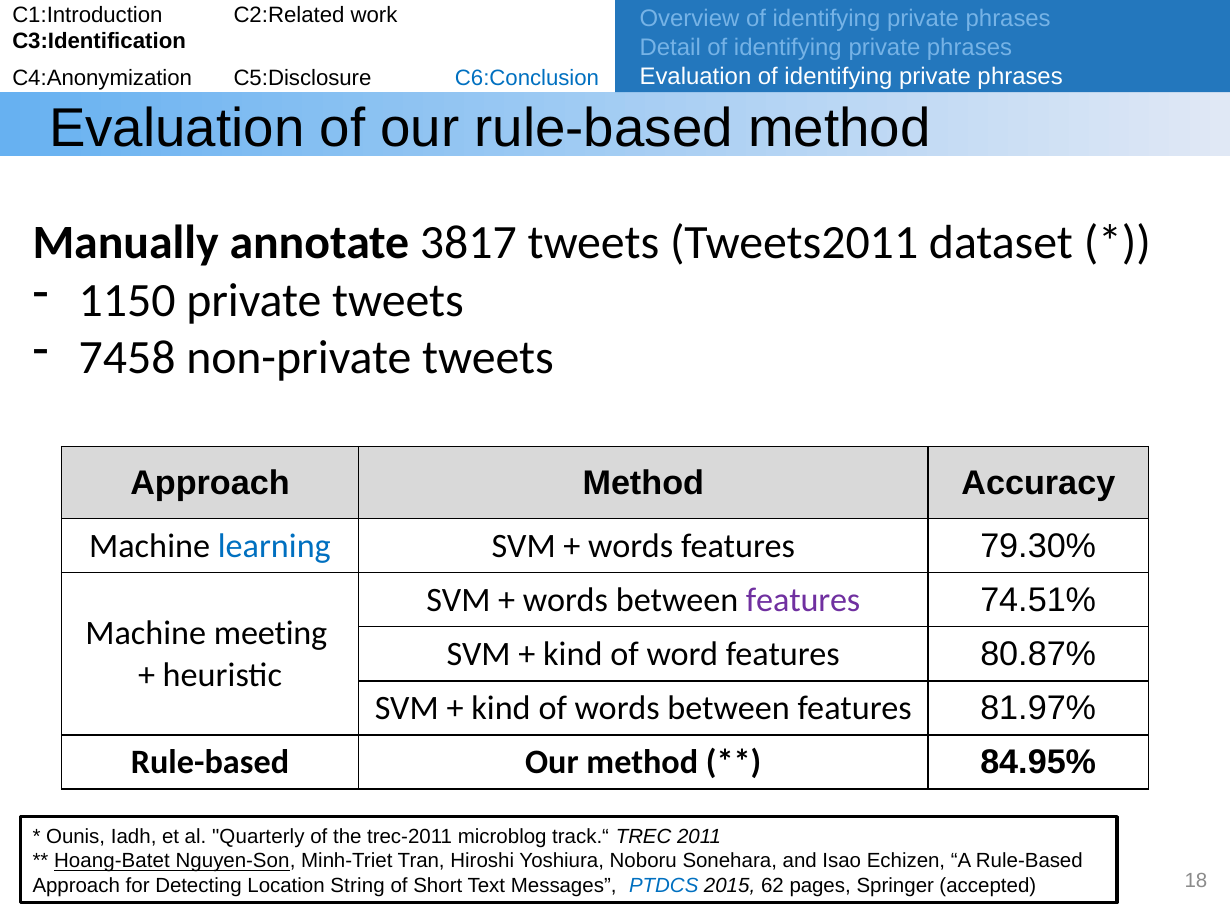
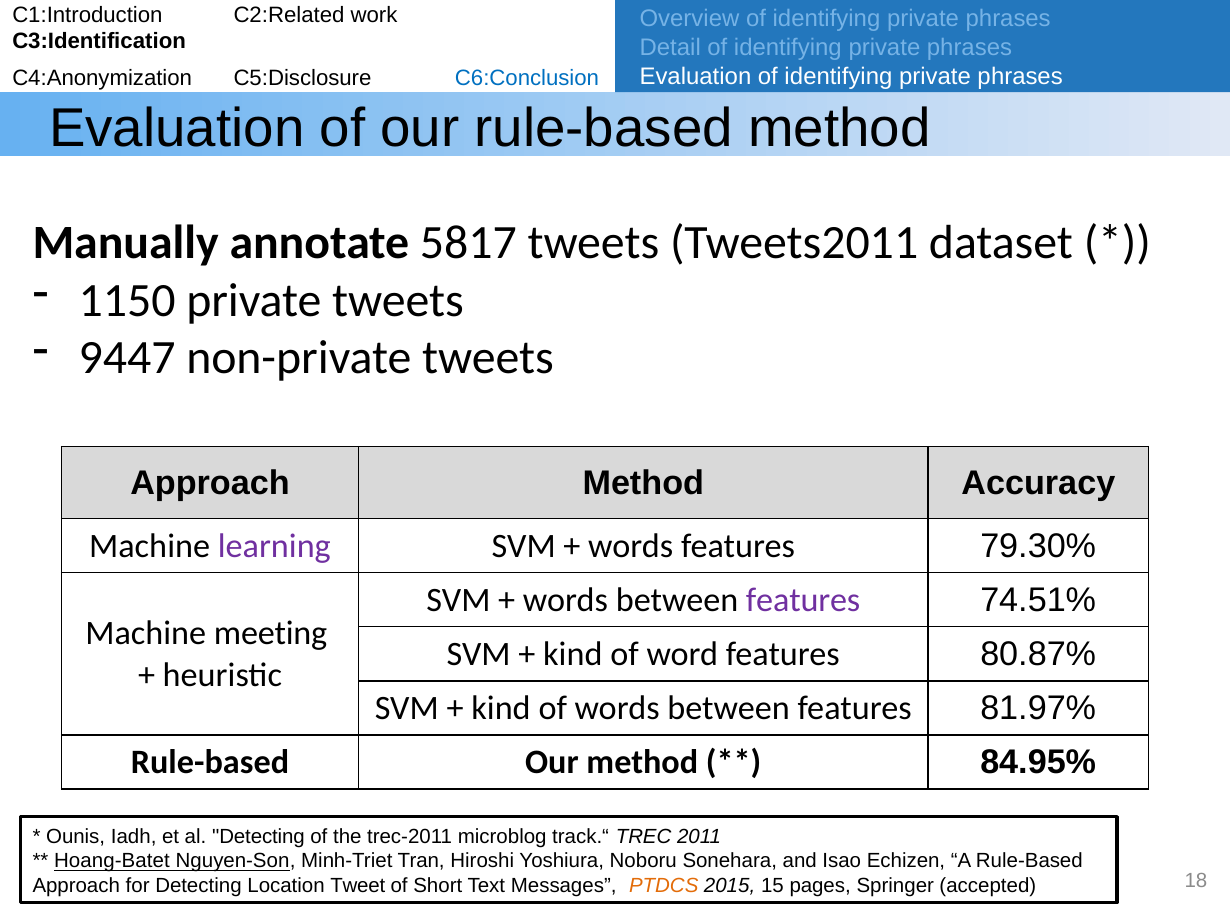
3817: 3817 -> 5817
7458: 7458 -> 9447
learning colour: blue -> purple
al Quarterly: Quarterly -> Detecting
String: String -> Tweet
PTDCS colour: blue -> orange
62: 62 -> 15
